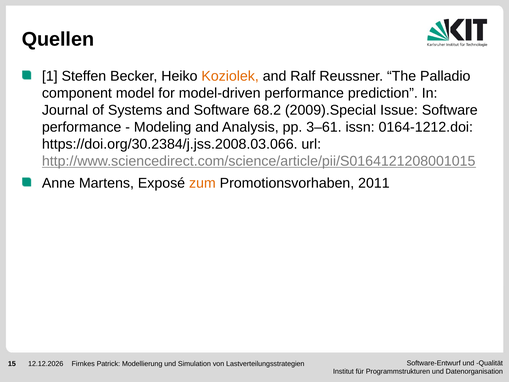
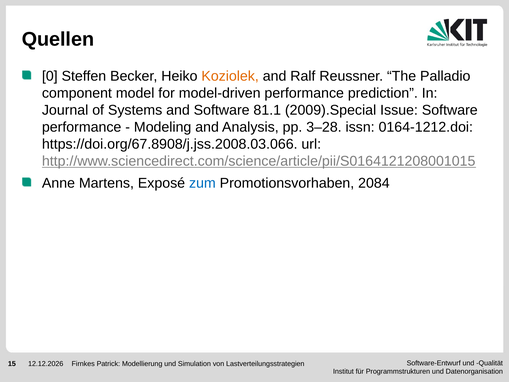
1: 1 -> 0
68.2: 68.2 -> 81.1
3–61: 3–61 -> 3–28
https://doi.org/30.2384/j.jss.2008.03.066: https://doi.org/30.2384/j.jss.2008.03.066 -> https://doi.org/67.8908/j.jss.2008.03.066
zum colour: orange -> blue
2011: 2011 -> 2084
